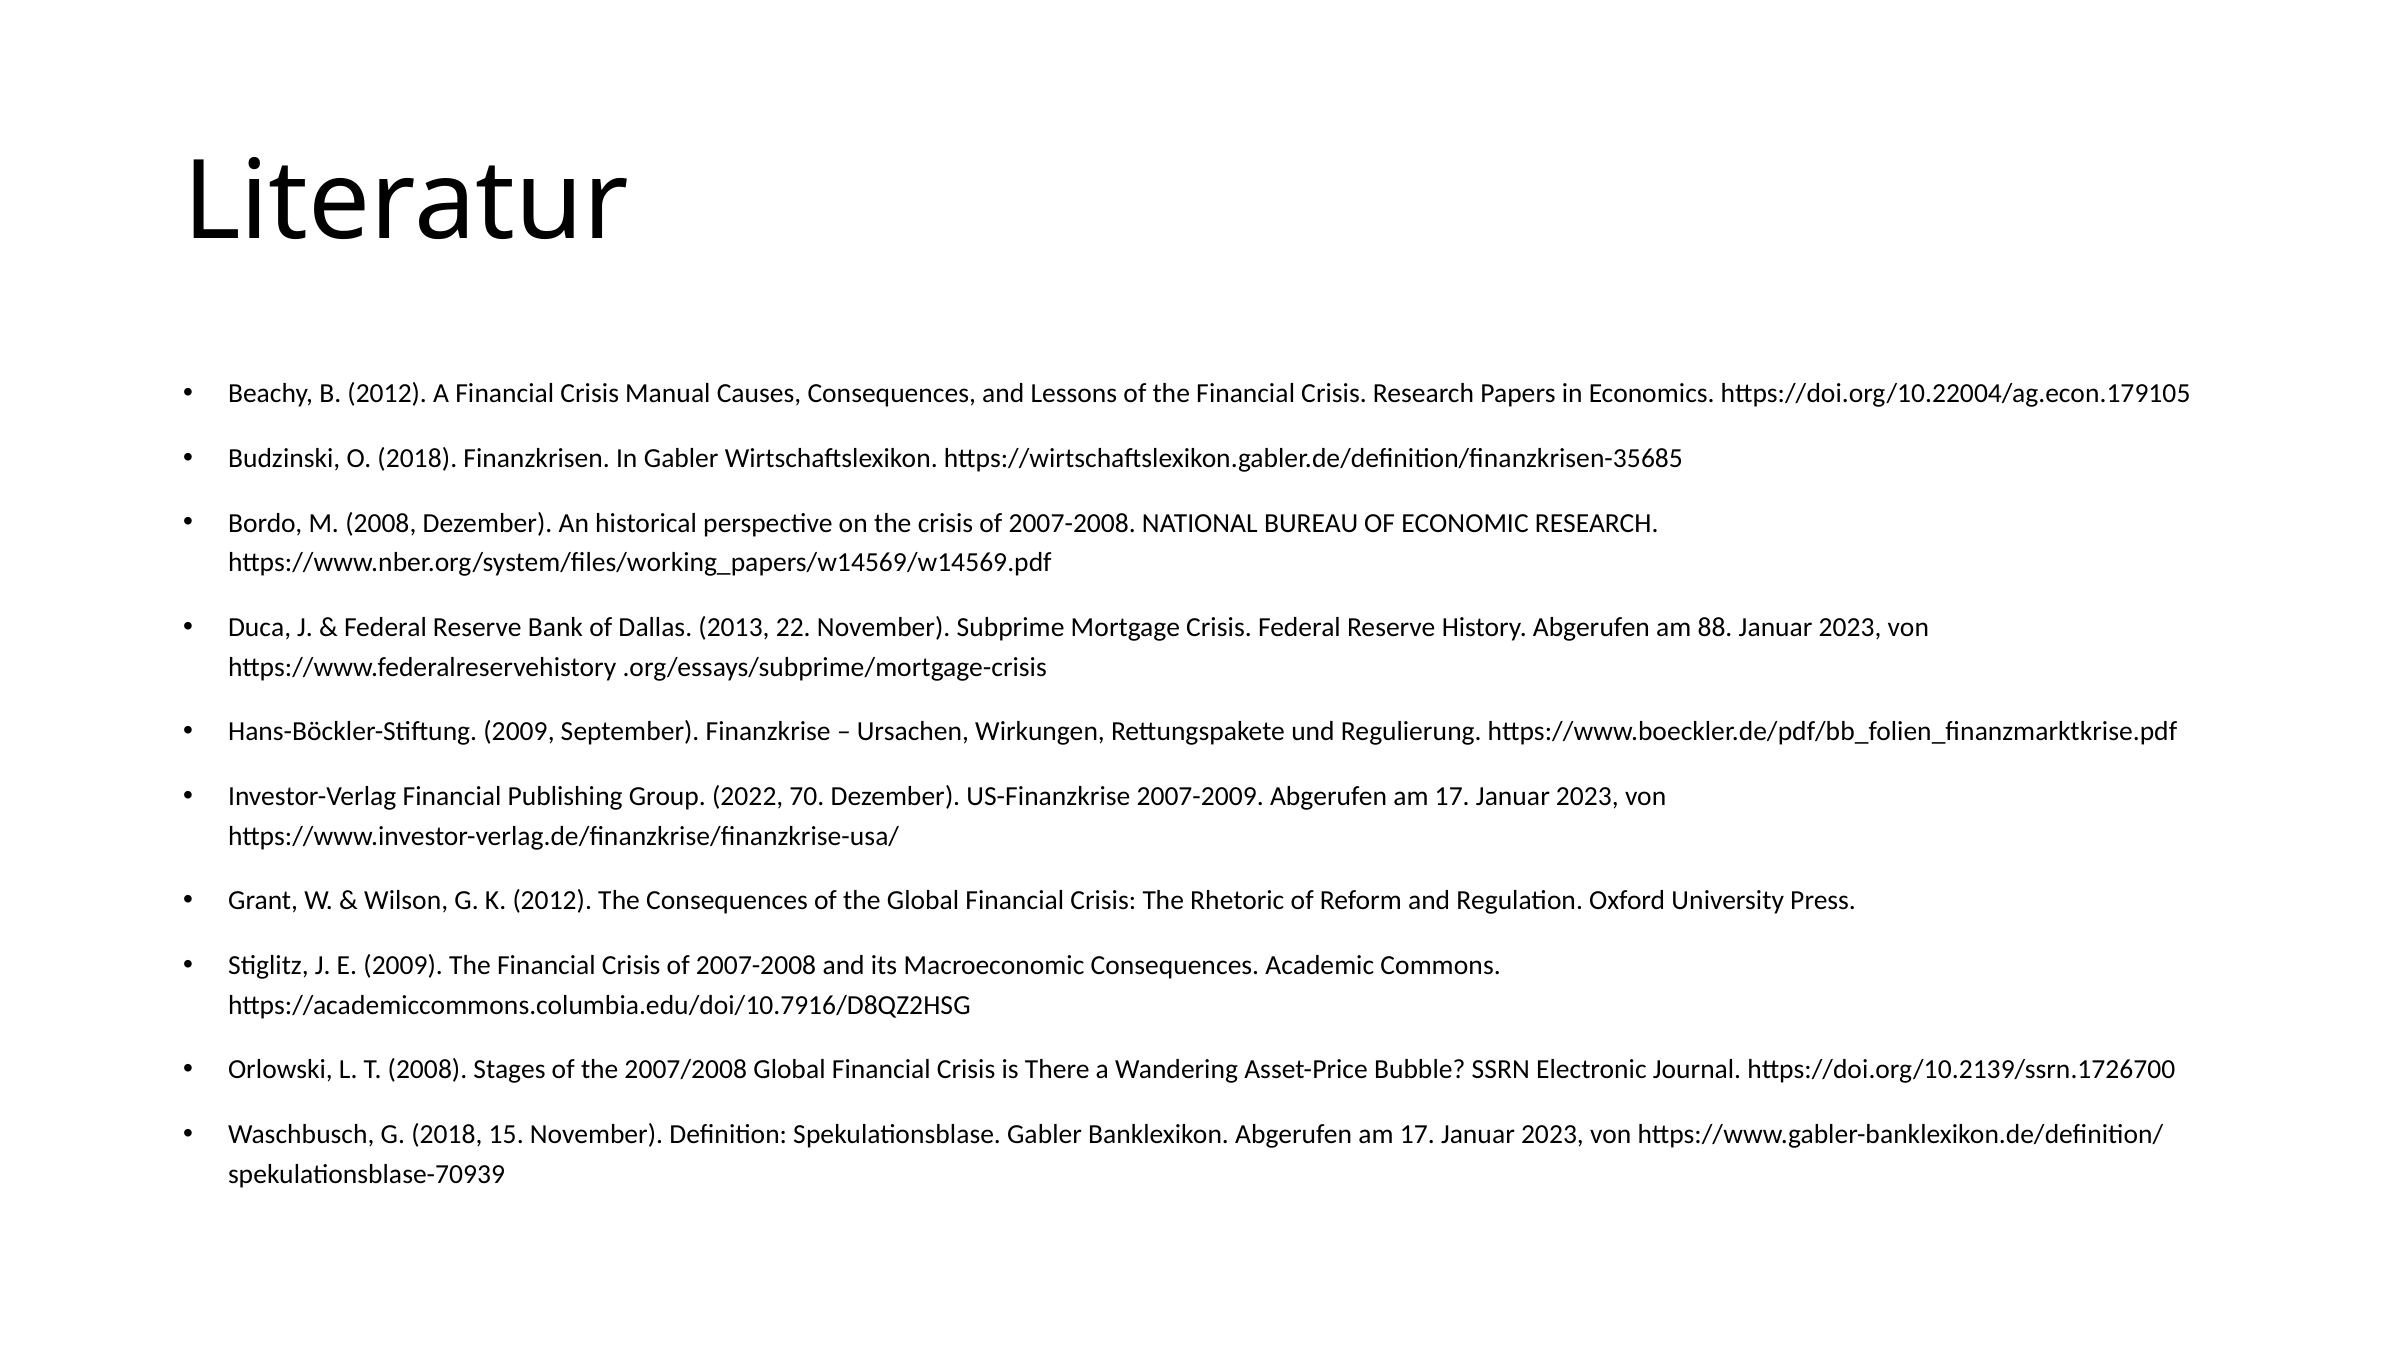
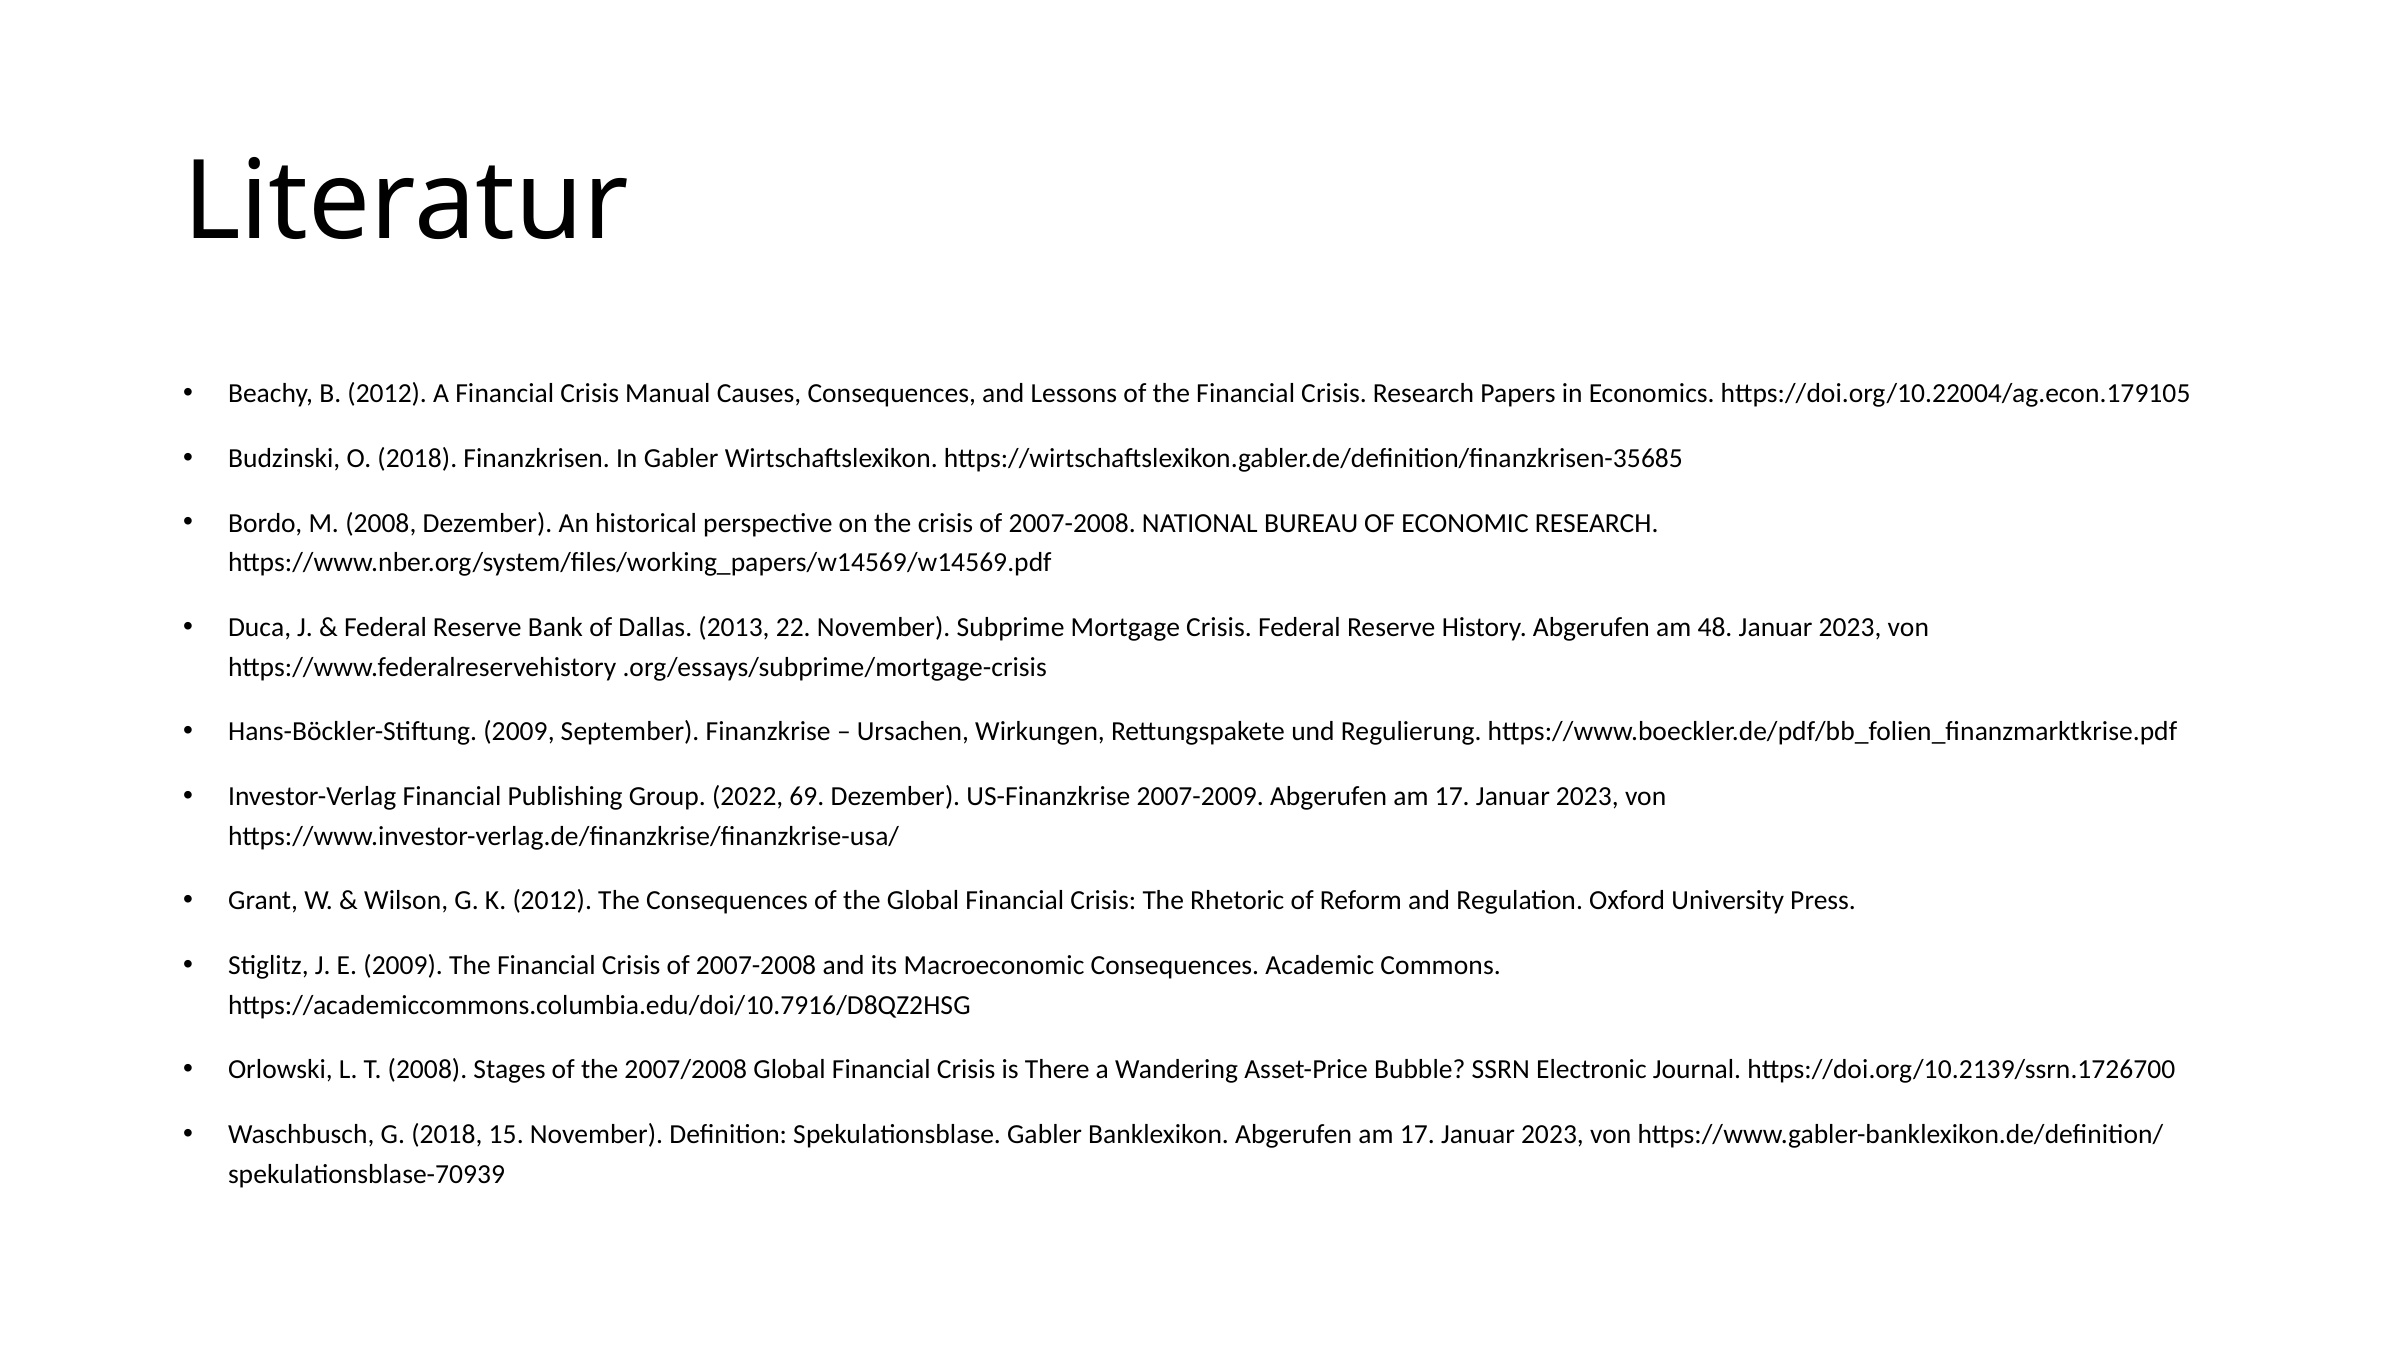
88: 88 -> 48
70: 70 -> 69
